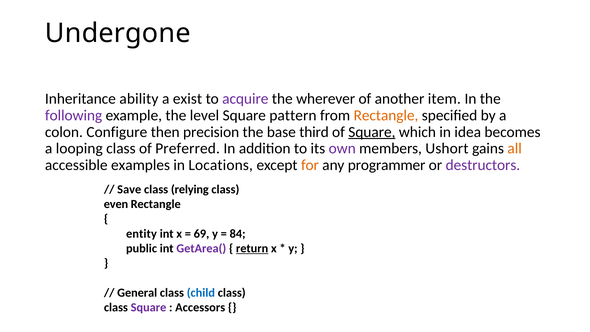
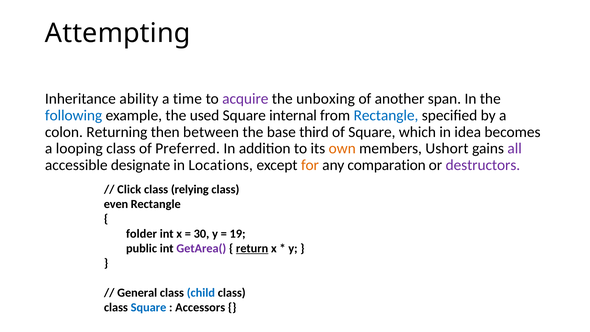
Undergone: Undergone -> Attempting
exist: exist -> time
wherever: wherever -> unboxing
item: item -> span
following colour: purple -> blue
level: level -> used
pattern: pattern -> internal
Rectangle at (386, 115) colour: orange -> blue
Configure: Configure -> Returning
precision: precision -> between
Square at (372, 132) underline: present -> none
own colour: purple -> orange
all colour: orange -> purple
examples: examples -> designate
programmer: programmer -> comparation
Save: Save -> Click
entity: entity -> folder
69: 69 -> 30
84: 84 -> 19
Square at (149, 307) colour: purple -> blue
